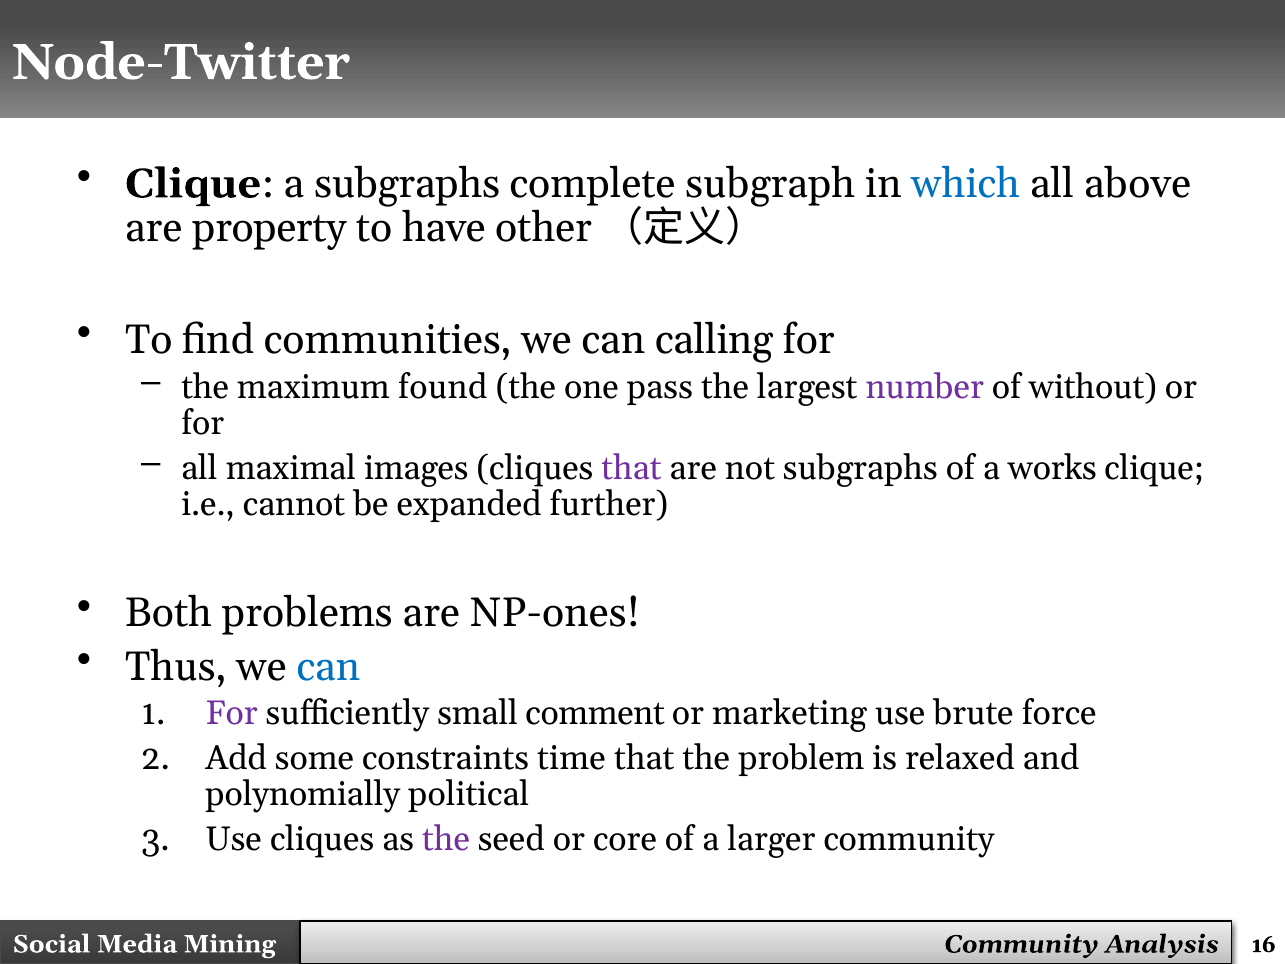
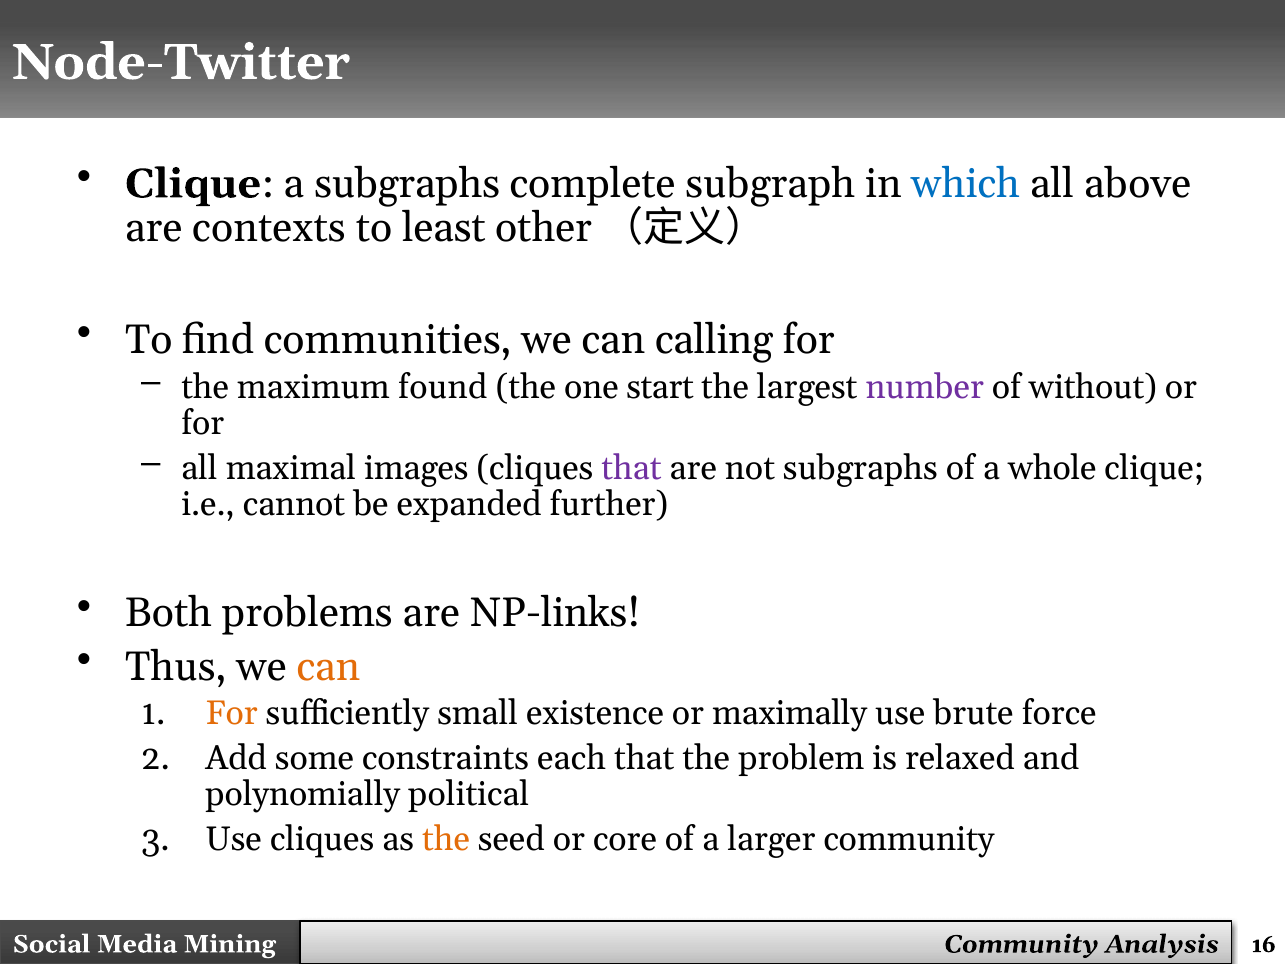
property: property -> contexts
have: have -> least
pass: pass -> start
works: works -> whole
NP-ones: NP-ones -> NP-links
can at (328, 666) colour: blue -> orange
For at (232, 714) colour: purple -> orange
comment: comment -> existence
marketing: marketing -> maximally
time: time -> each
the at (446, 839) colour: purple -> orange
